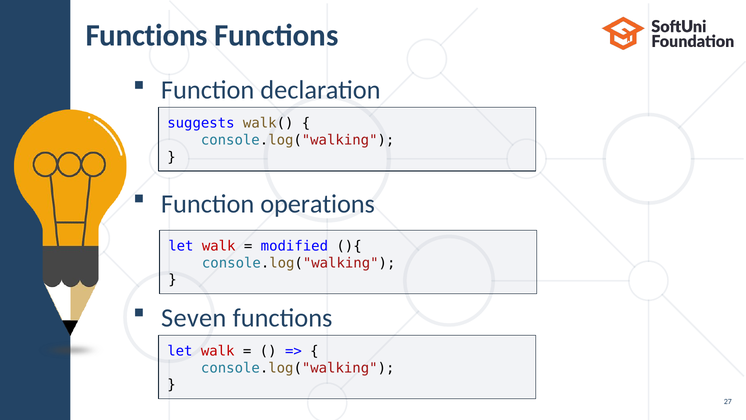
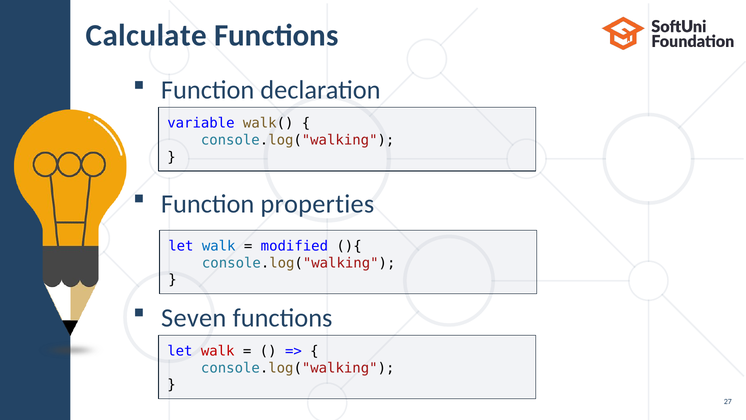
Functions at (147, 35): Functions -> Calculate
suggests: suggests -> variable
operations: operations -> properties
walk at (219, 246) colour: red -> blue
